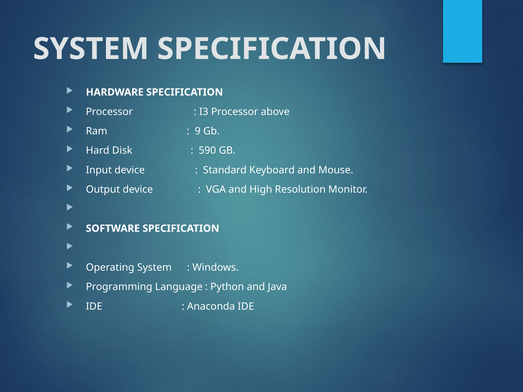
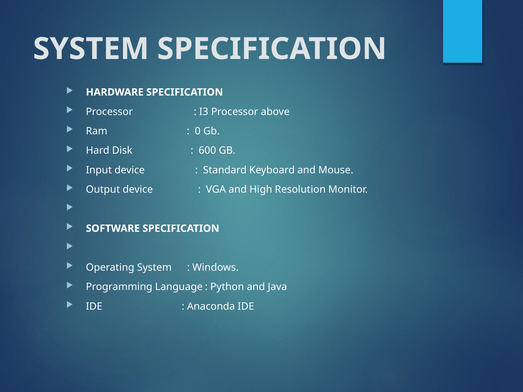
9: 9 -> 0
590: 590 -> 600
